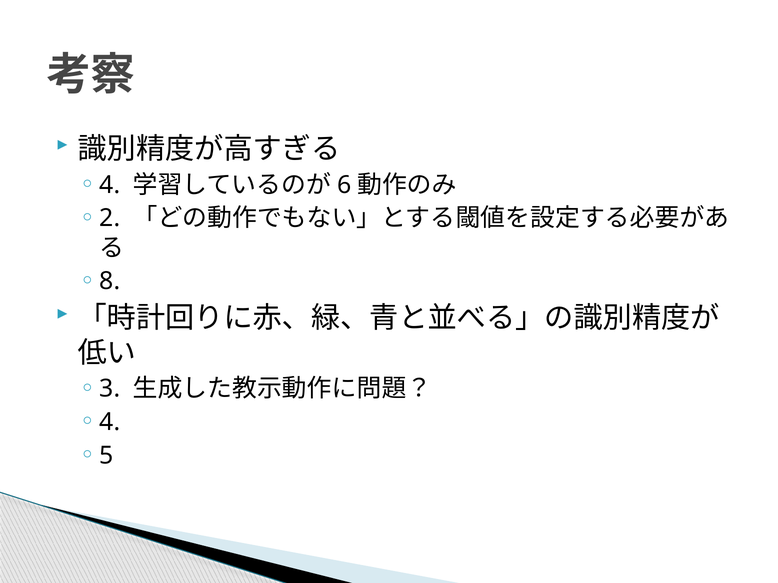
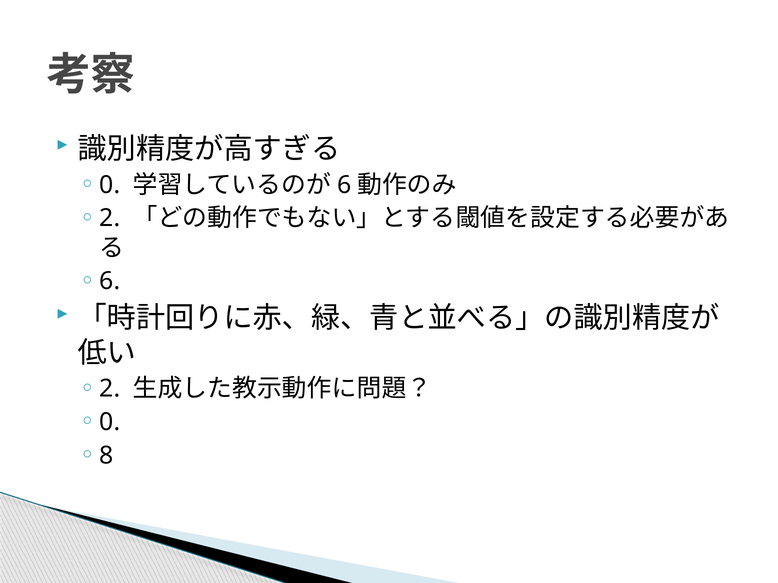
4 at (110, 185): 4 -> 0
8 at (110, 281): 8 -> 6
3 at (110, 389): 3 -> 2
4 at (110, 422): 4 -> 0
5: 5 -> 8
